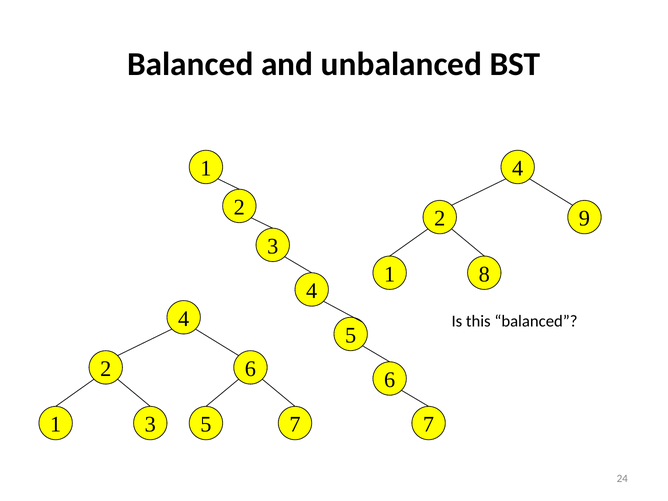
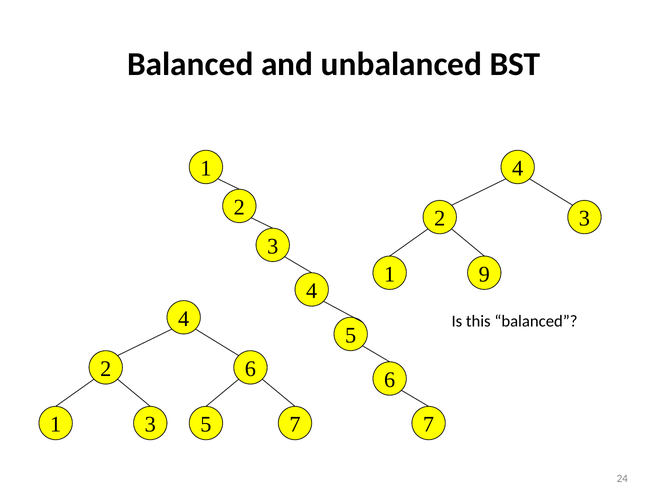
2 9: 9 -> 3
8: 8 -> 9
